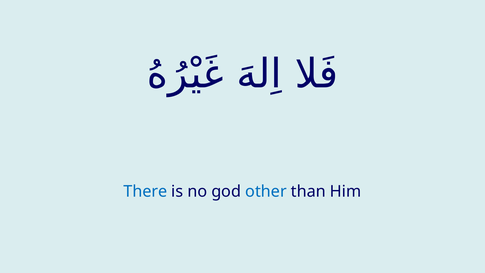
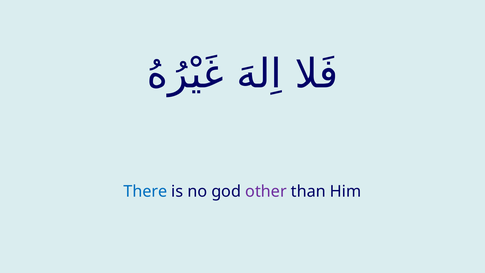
other colour: blue -> purple
